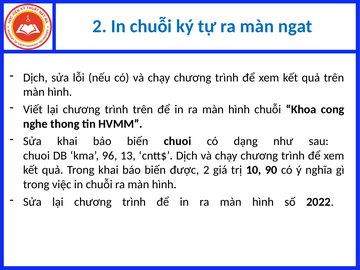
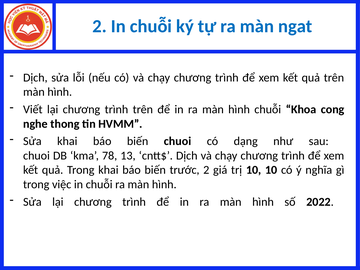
96: 96 -> 78
được: được -> trước
10 90: 90 -> 10
